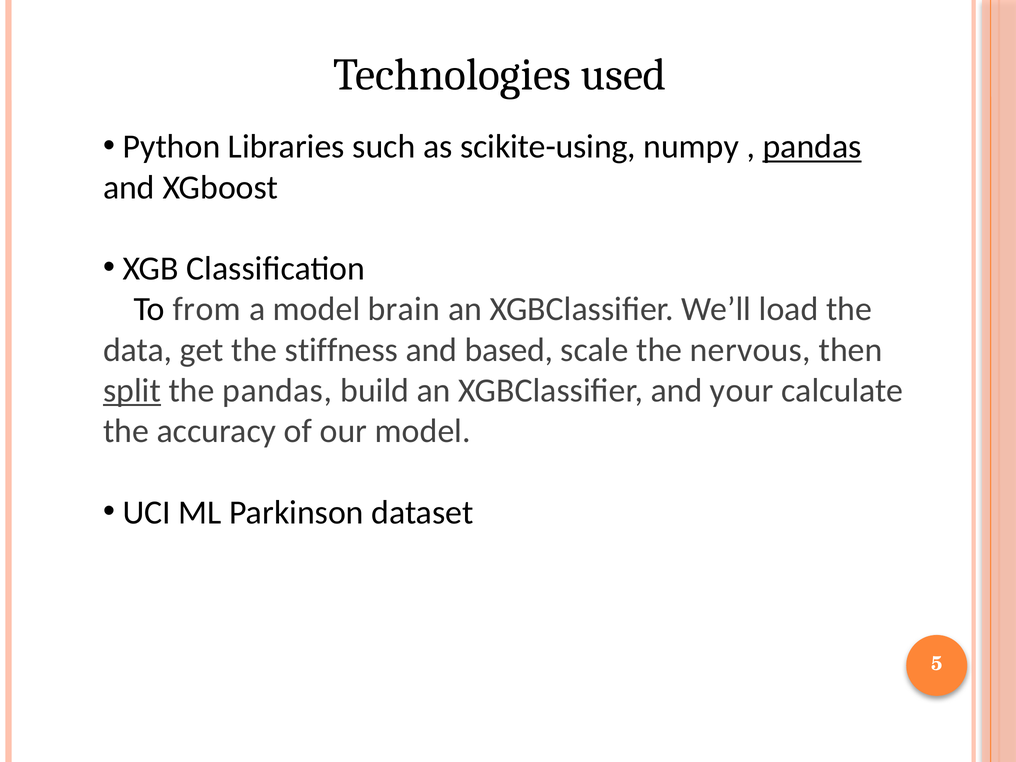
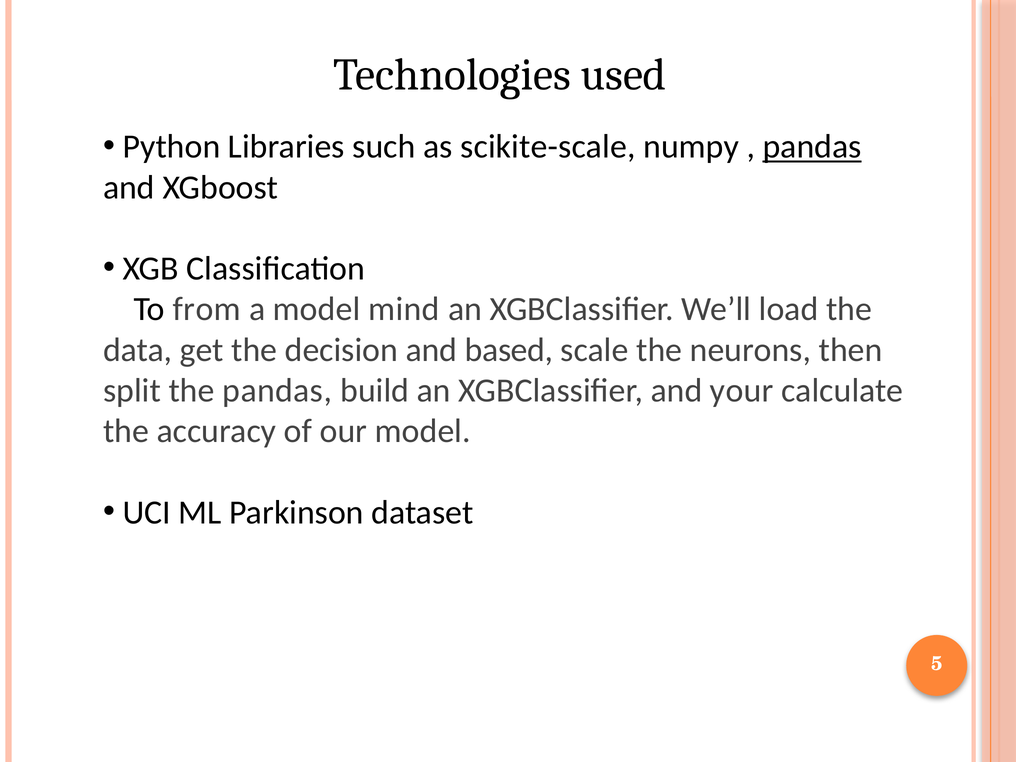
scikite-using: scikite-using -> scikite-scale
brain: brain -> mind
stiffness: stiffness -> decision
nervous: nervous -> neurons
split underline: present -> none
